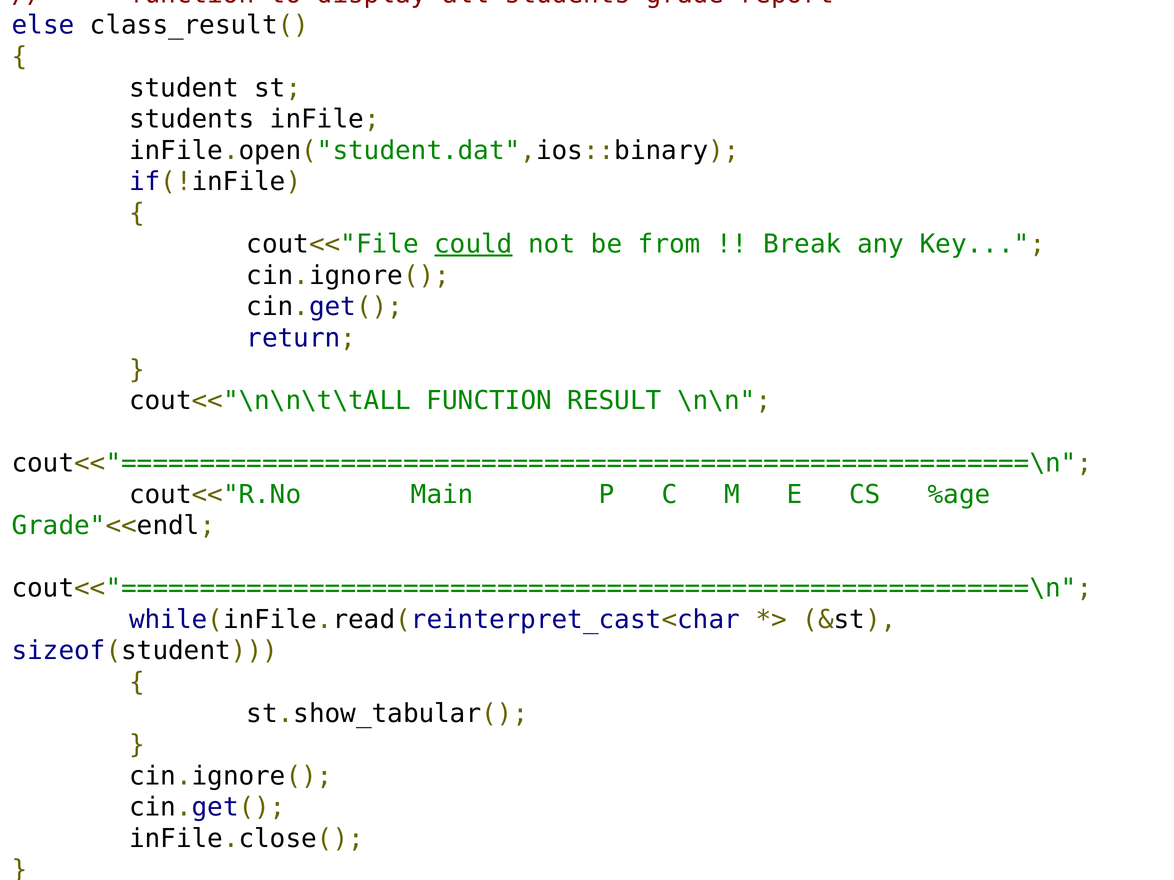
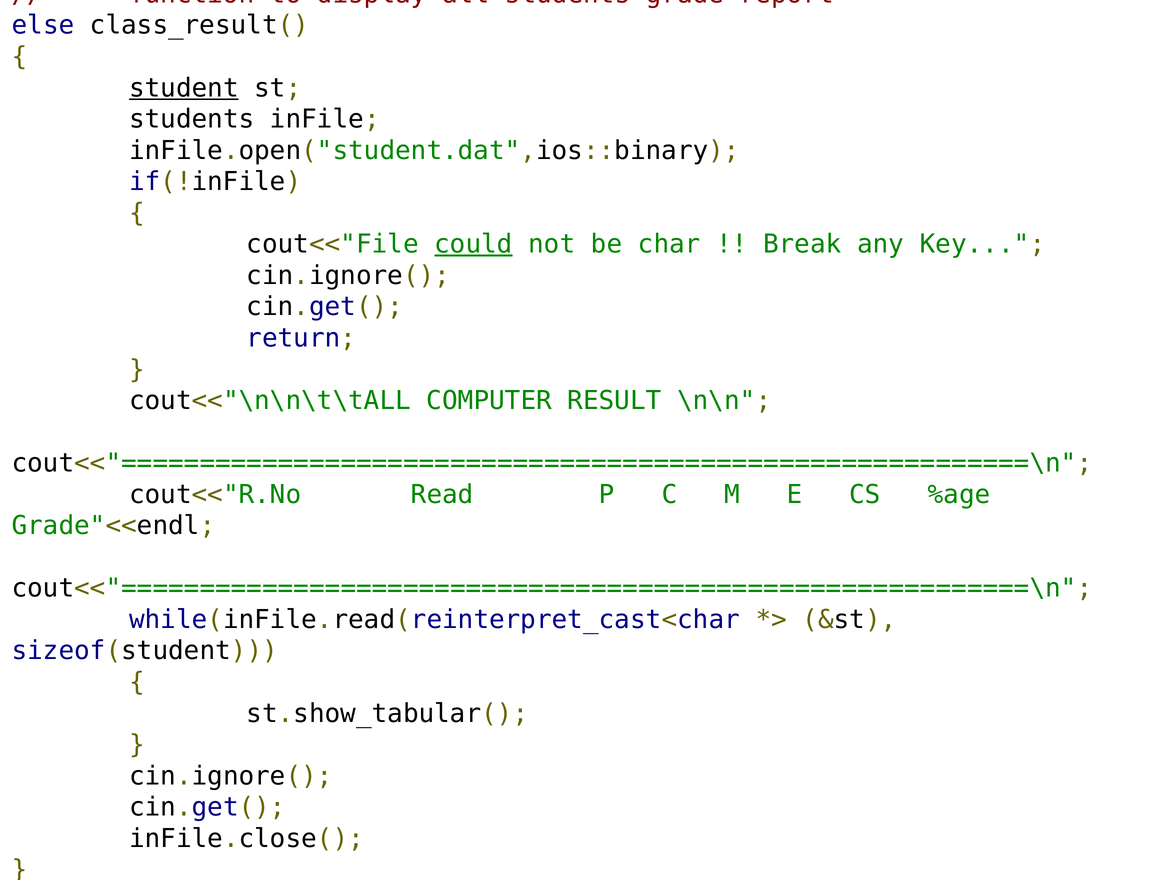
student underline: none -> present
from: from -> char
cout<<"\n\n\t\tALL FUNCTION: FUNCTION -> COMPUTER
Main: Main -> Read
